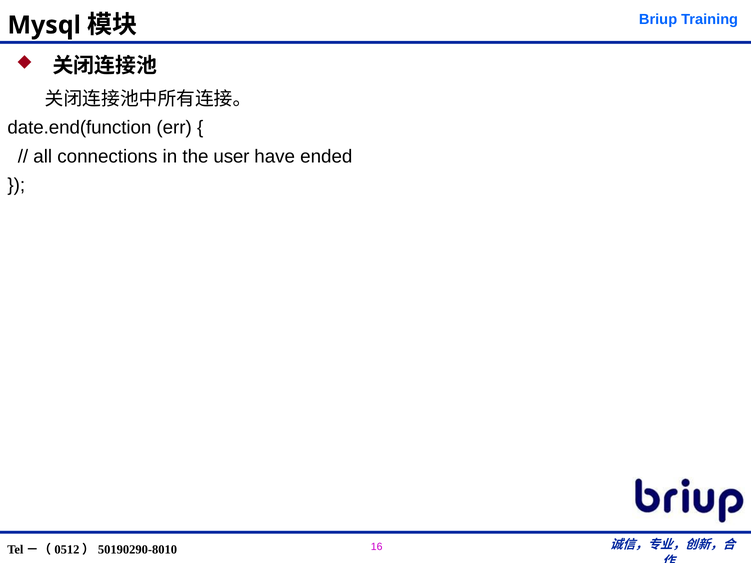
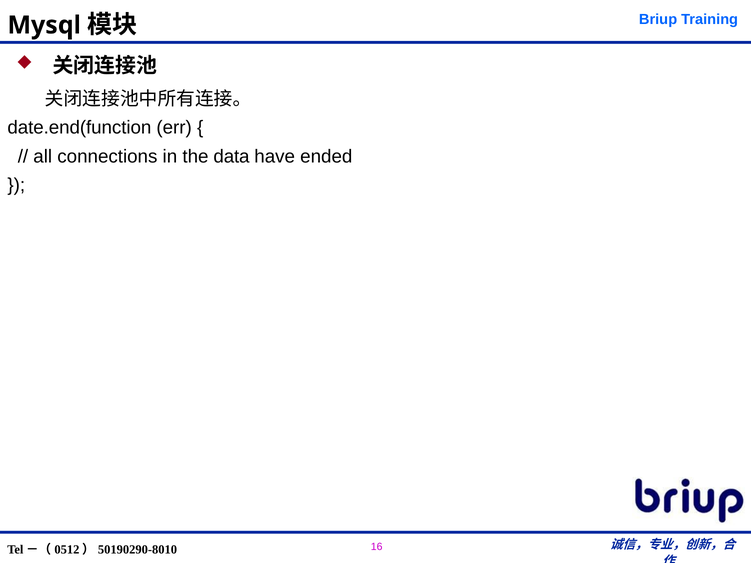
user: user -> data
